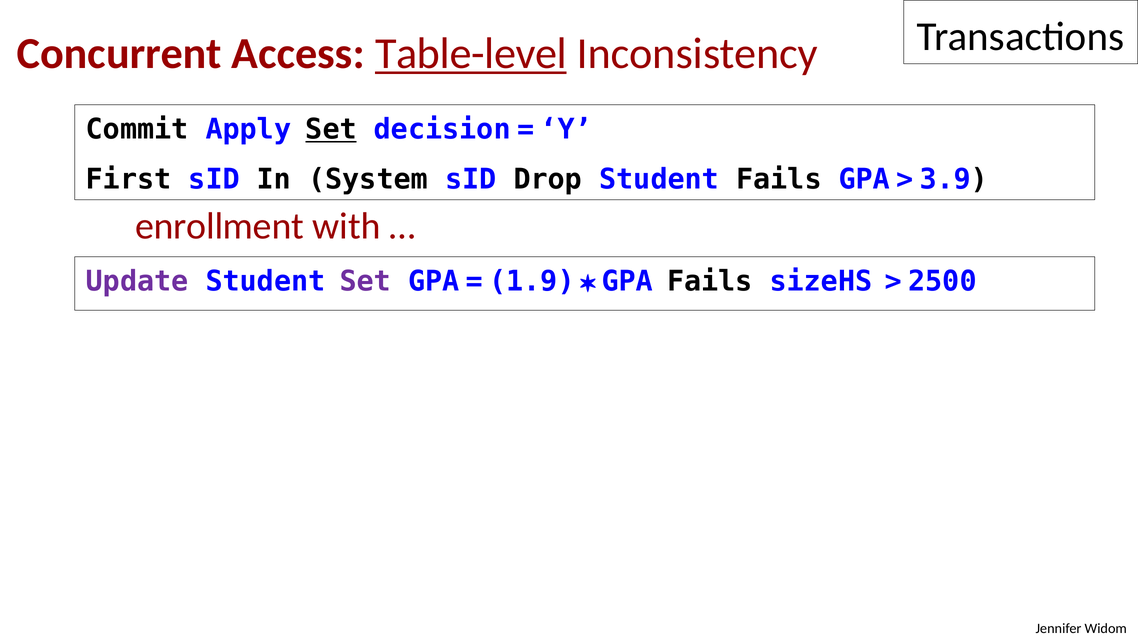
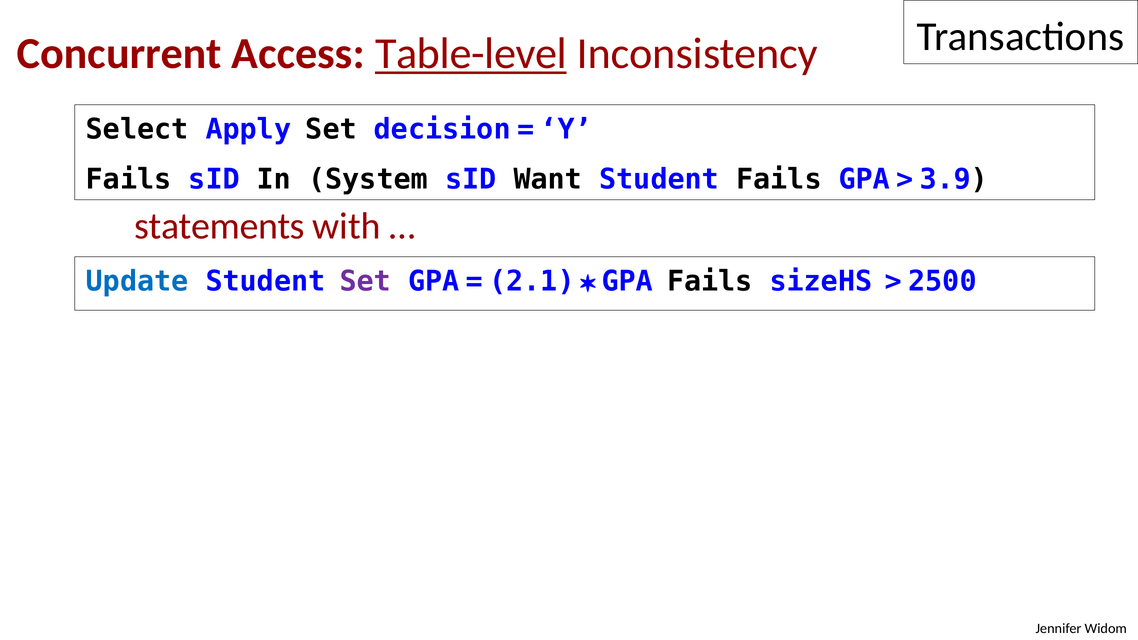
Commit: Commit -> Select
Set at (331, 130) underline: present -> none
First at (129, 179): First -> Fails
Drop: Drop -> Want
enrollment: enrollment -> statements
Update colour: purple -> blue
1.9: 1.9 -> 2.1
